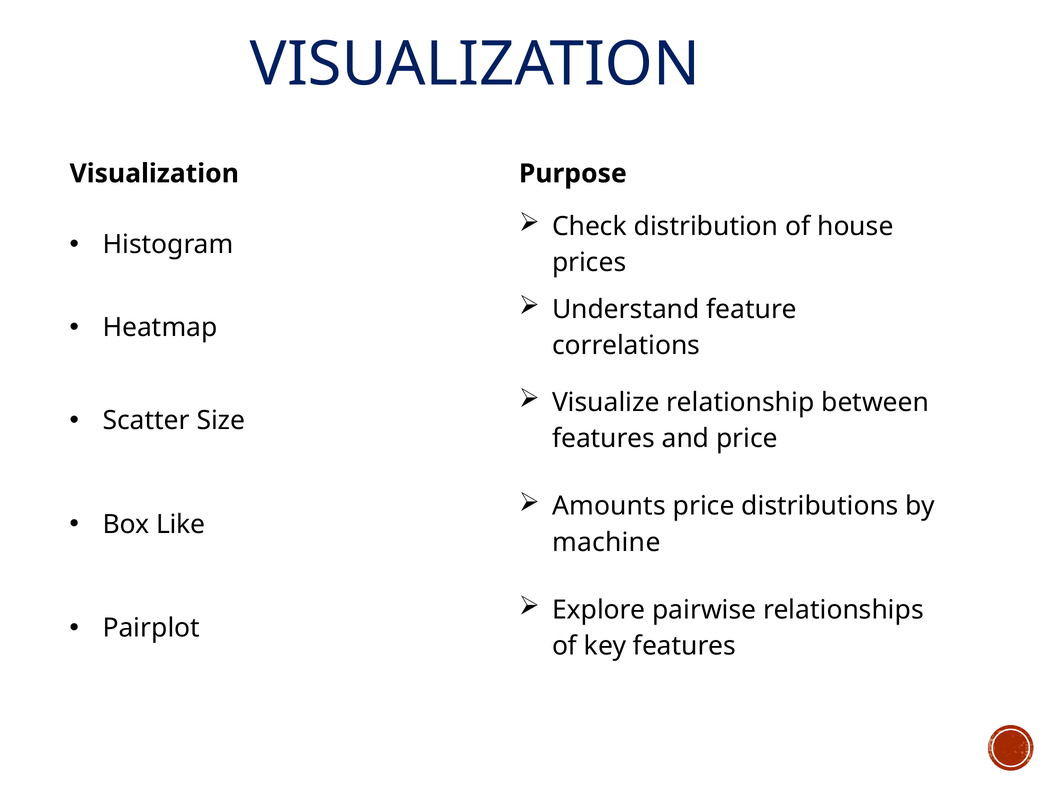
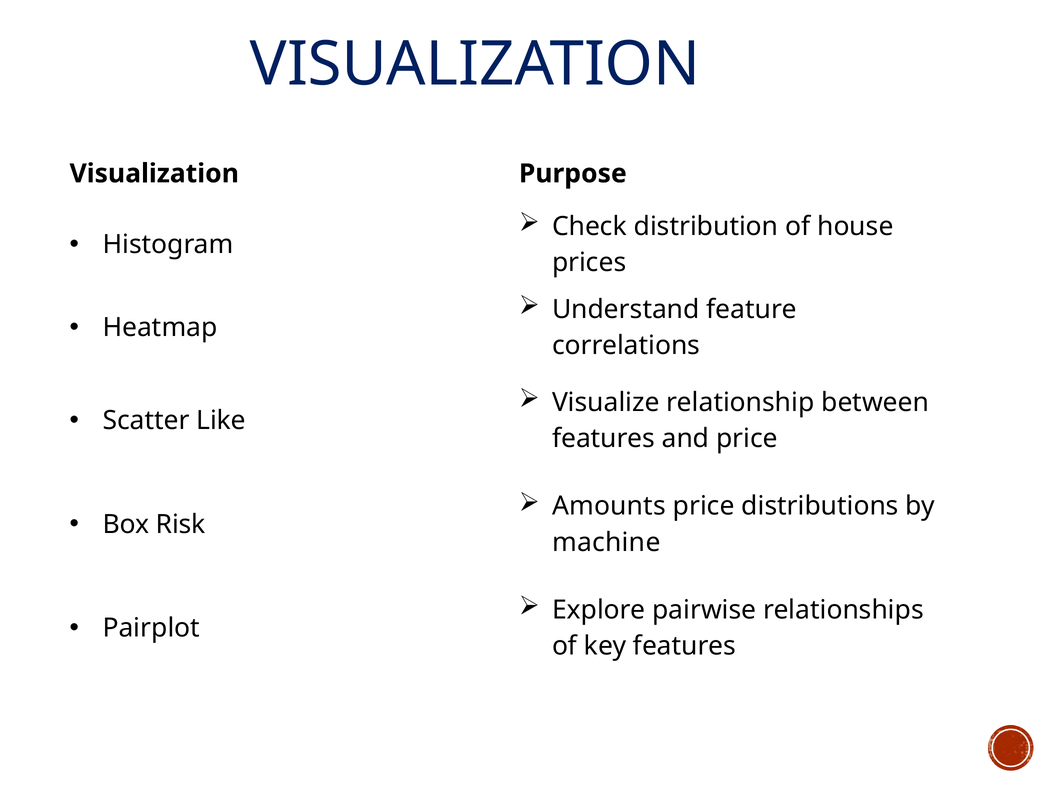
Size: Size -> Like
Like: Like -> Risk
